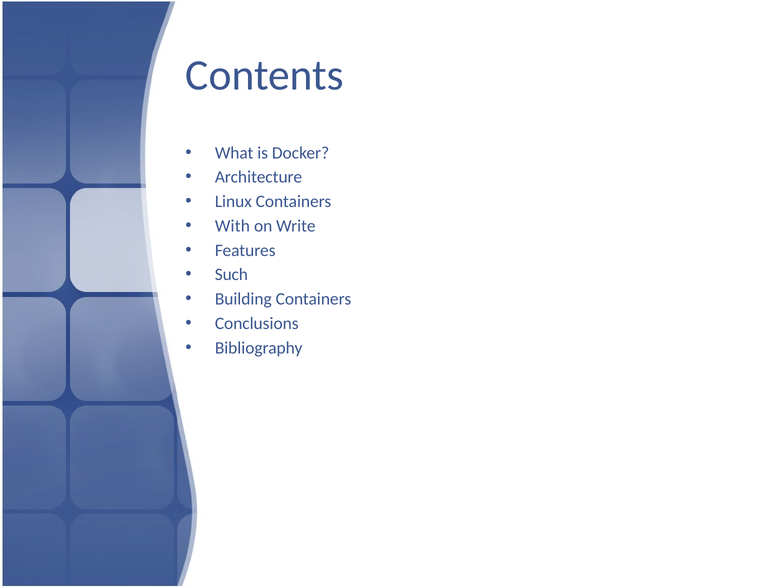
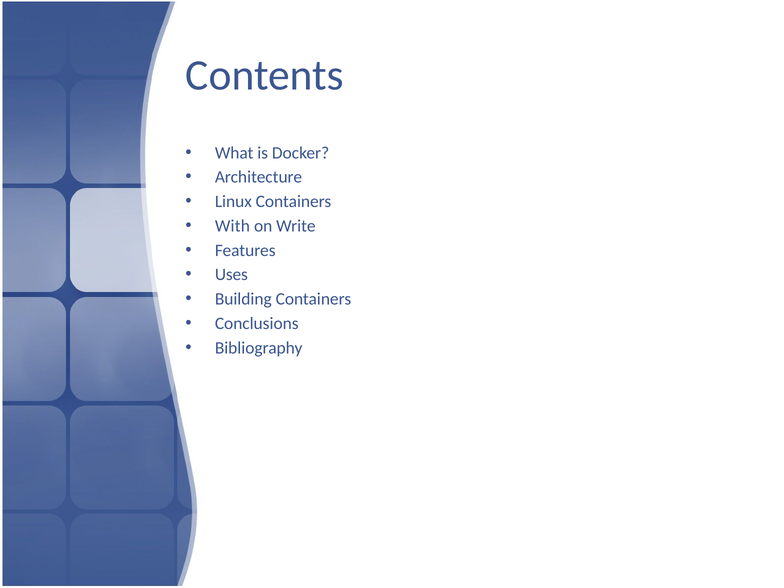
Such: Such -> Uses
